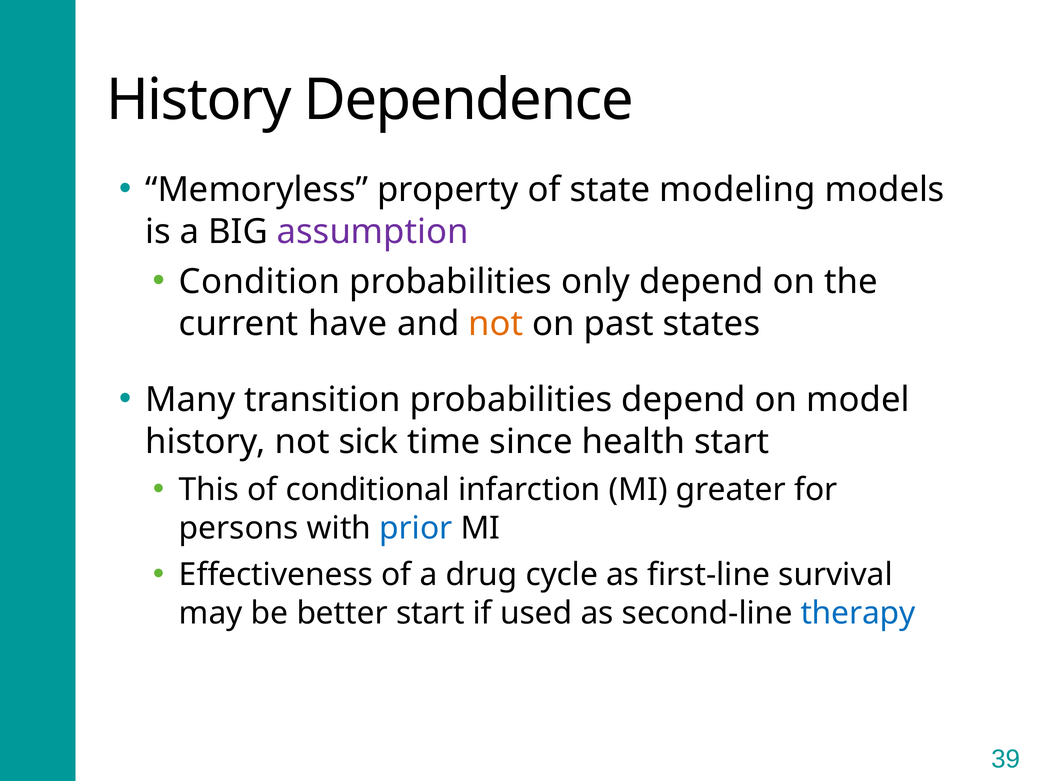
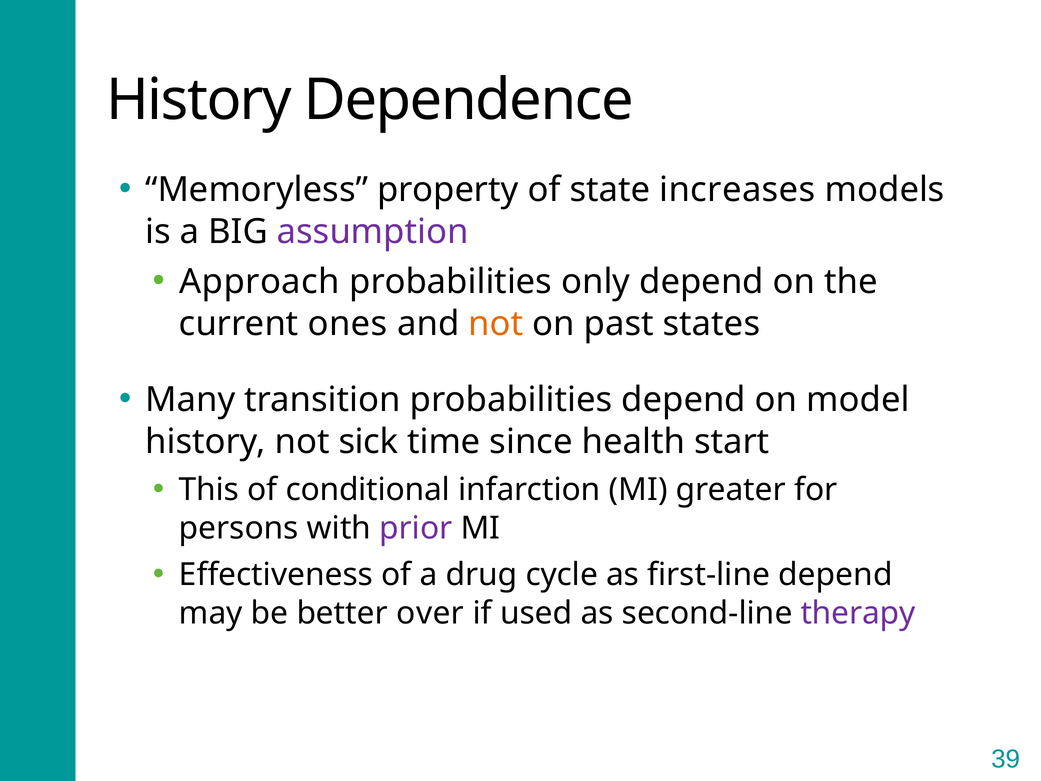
modeling: modeling -> increases
Condition: Condition -> Approach
have: have -> ones
prior colour: blue -> purple
first-line survival: survival -> depend
better start: start -> over
therapy colour: blue -> purple
